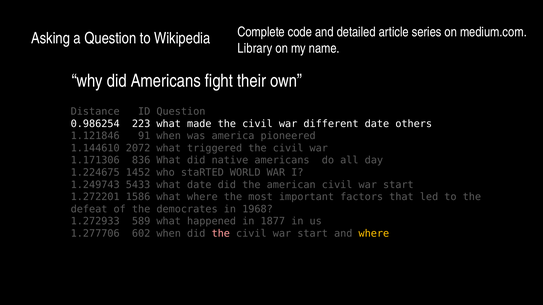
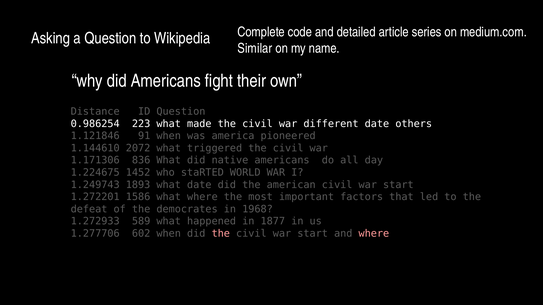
Library: Library -> Similar
5433: 5433 -> 1893
where at (374, 234) colour: yellow -> pink
